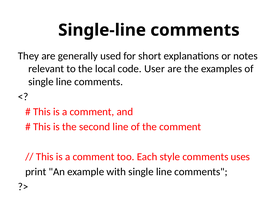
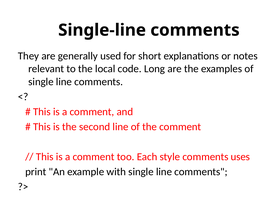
User: User -> Long
